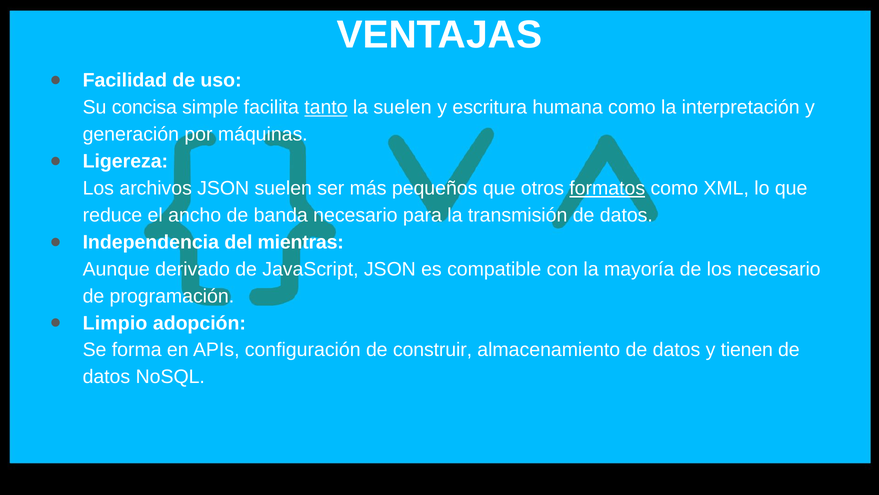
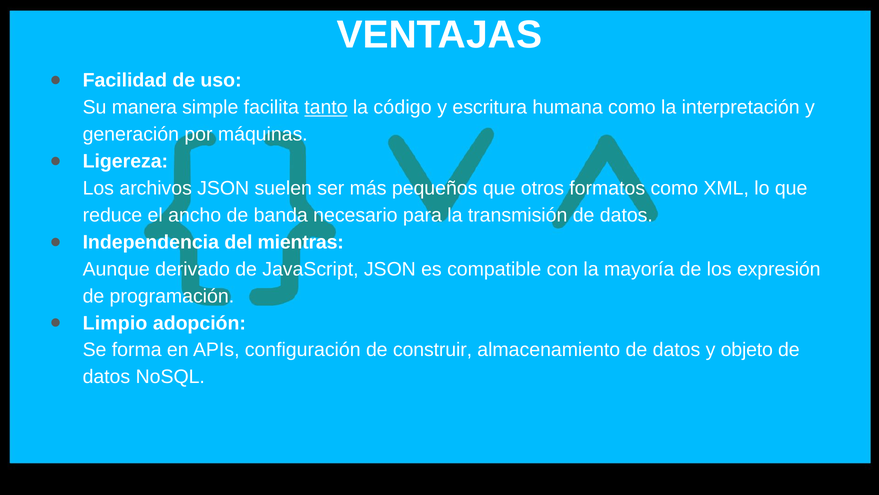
concisa: concisa -> manera
la suelen: suelen -> código
formatos underline: present -> none
los necesario: necesario -> expresión
tienen: tienen -> objeto
